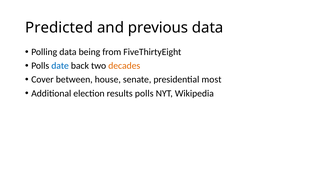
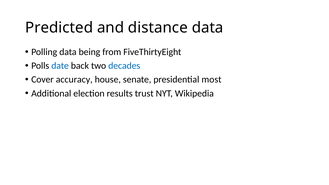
previous: previous -> distance
decades colour: orange -> blue
between: between -> accuracy
results polls: polls -> trust
